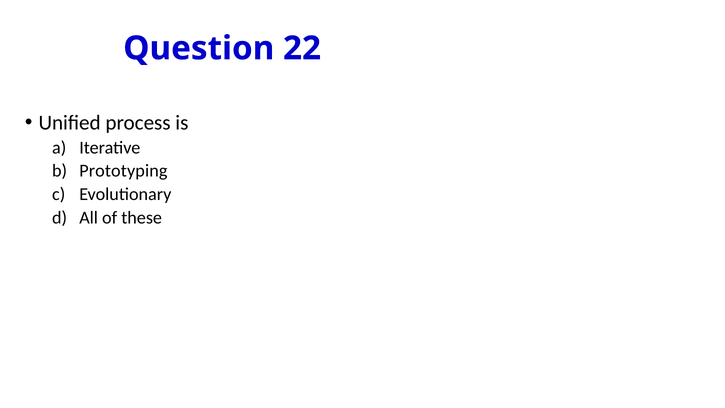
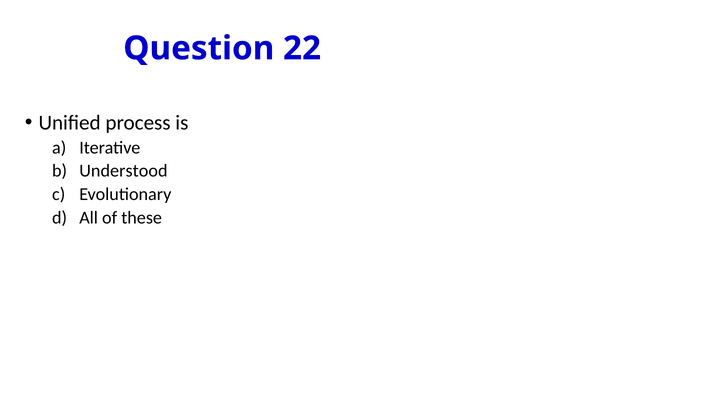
Prototyping: Prototyping -> Understood
